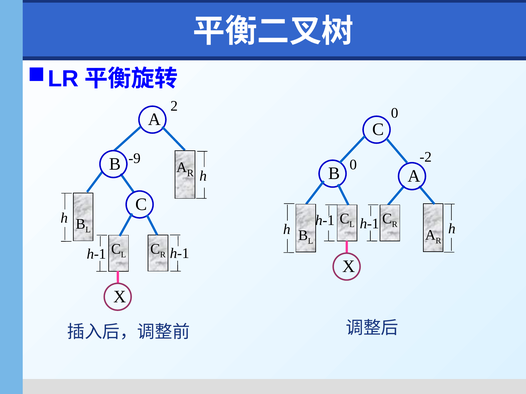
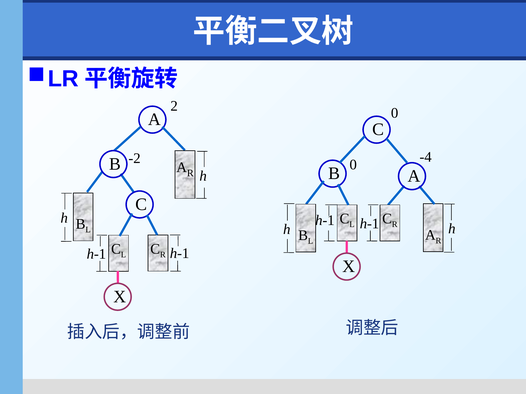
-2: -2 -> -4
-9: -9 -> -2
